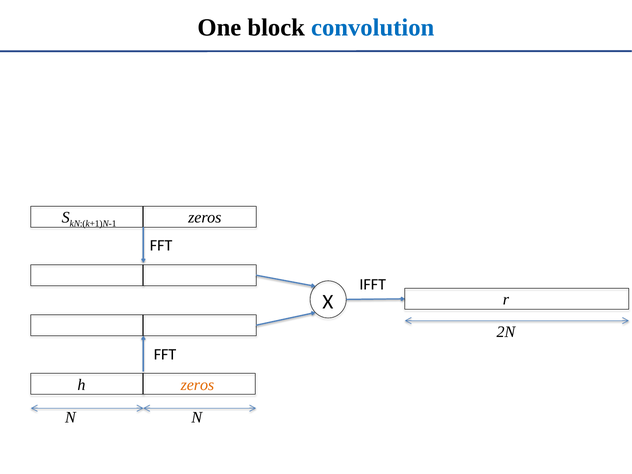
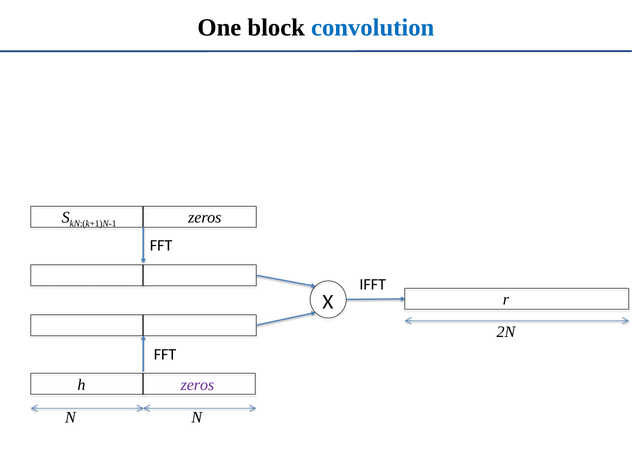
zeros at (197, 385) colour: orange -> purple
